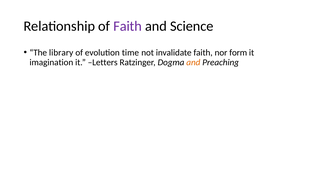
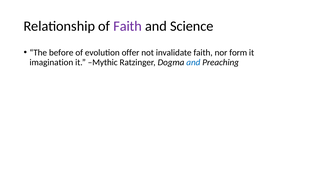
library: library -> before
time: time -> offer
Letters: Letters -> Mythic
and at (193, 62) colour: orange -> blue
